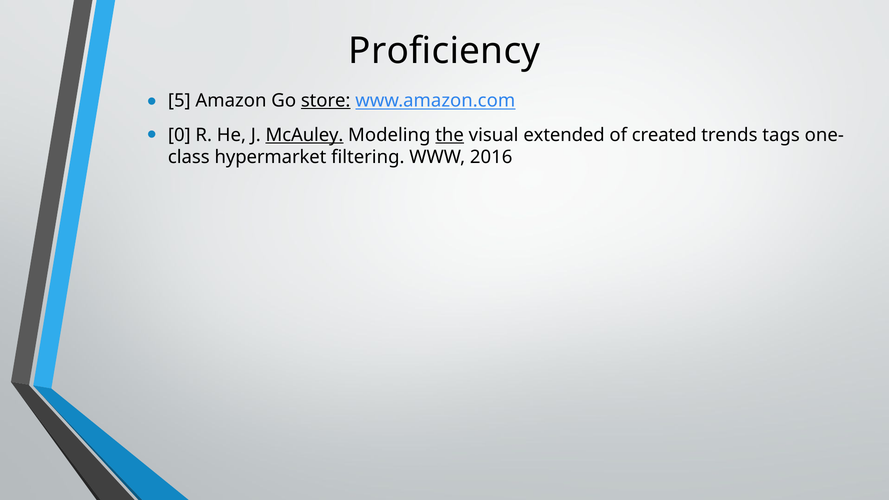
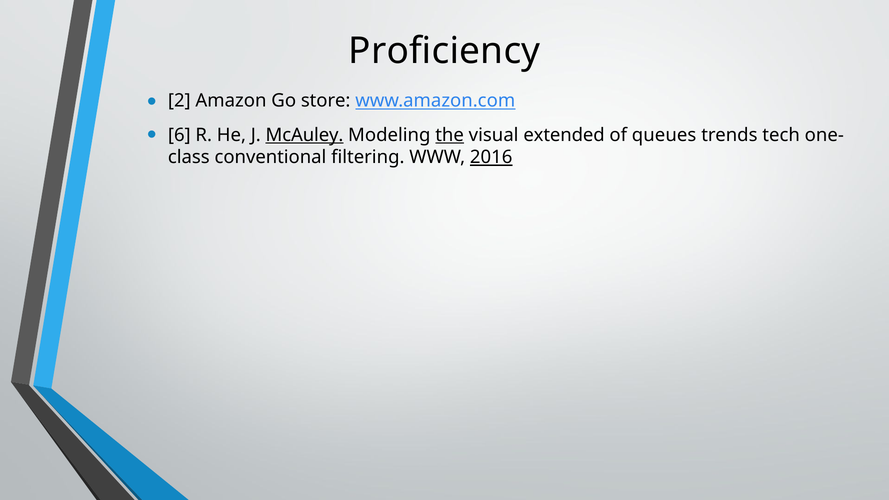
5: 5 -> 2
store underline: present -> none
0: 0 -> 6
created: created -> queues
tags: tags -> tech
hypermarket: hypermarket -> conventional
2016 underline: none -> present
